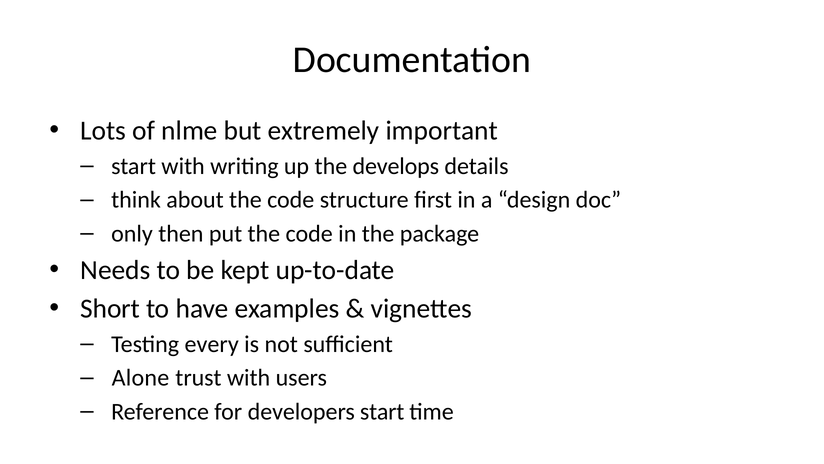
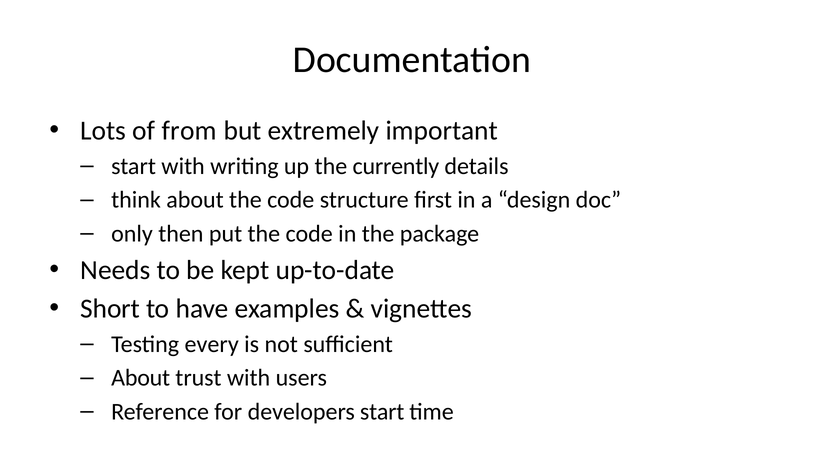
nlme: nlme -> from
develops: develops -> currently
Alone at (140, 378): Alone -> About
